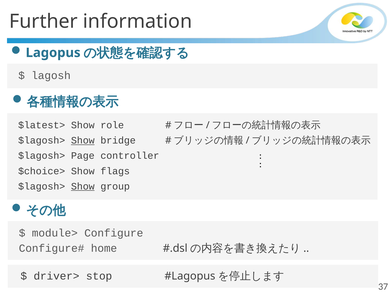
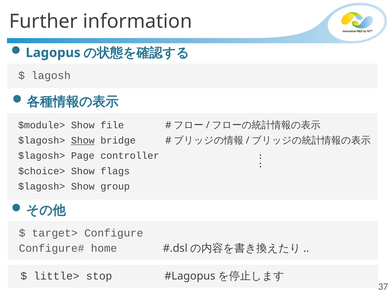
$latest>: $latest> -> $module>
role: role -> file
Show at (83, 186) underline: present -> none
module>: module> -> target>
driver>: driver> -> little>
